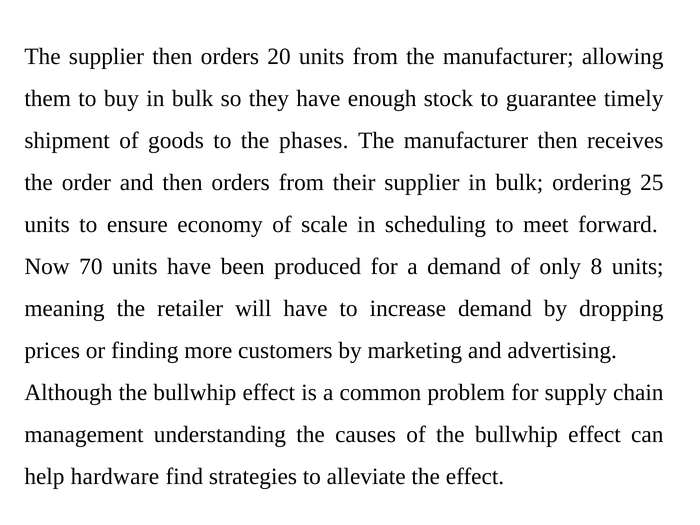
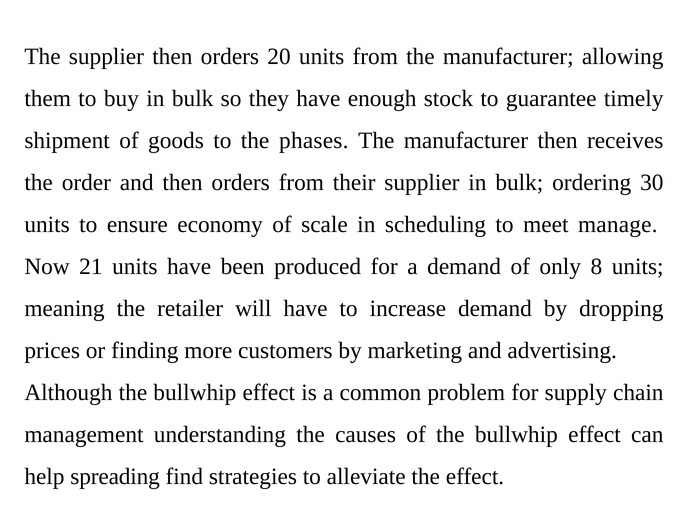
25: 25 -> 30
forward: forward -> manage
70: 70 -> 21
hardware: hardware -> spreading
